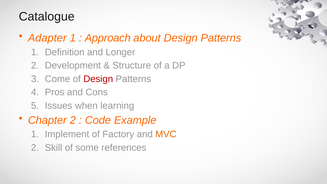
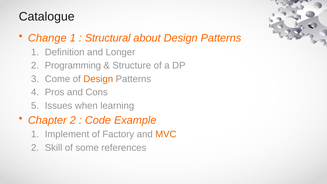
Adapter: Adapter -> Change
Approach: Approach -> Structural
Development: Development -> Programming
Design at (98, 79) colour: red -> orange
